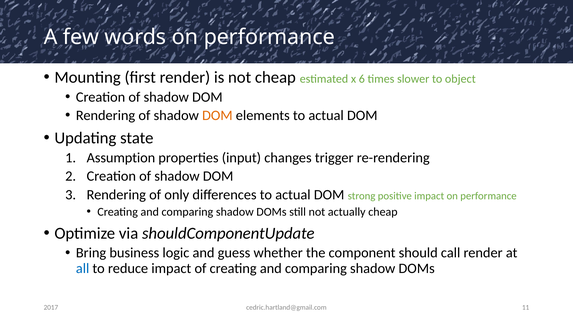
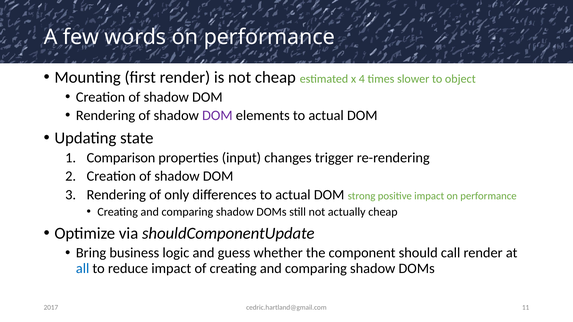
6: 6 -> 4
DOM at (217, 115) colour: orange -> purple
Assumption: Assumption -> Comparison
